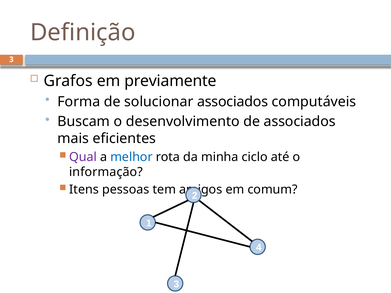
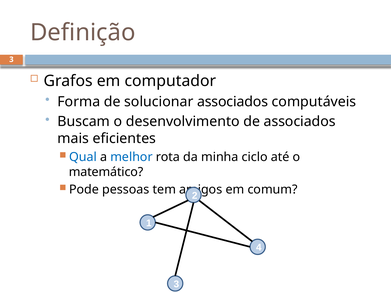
previamente: previamente -> computador
Qual colour: purple -> blue
informação: informação -> matemático
Itens: Itens -> Pode
